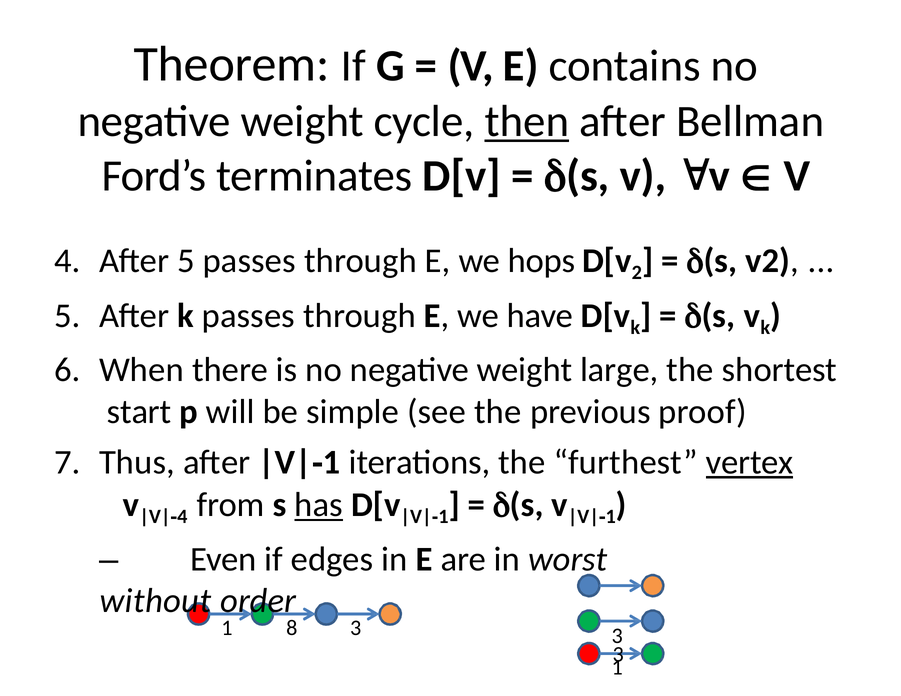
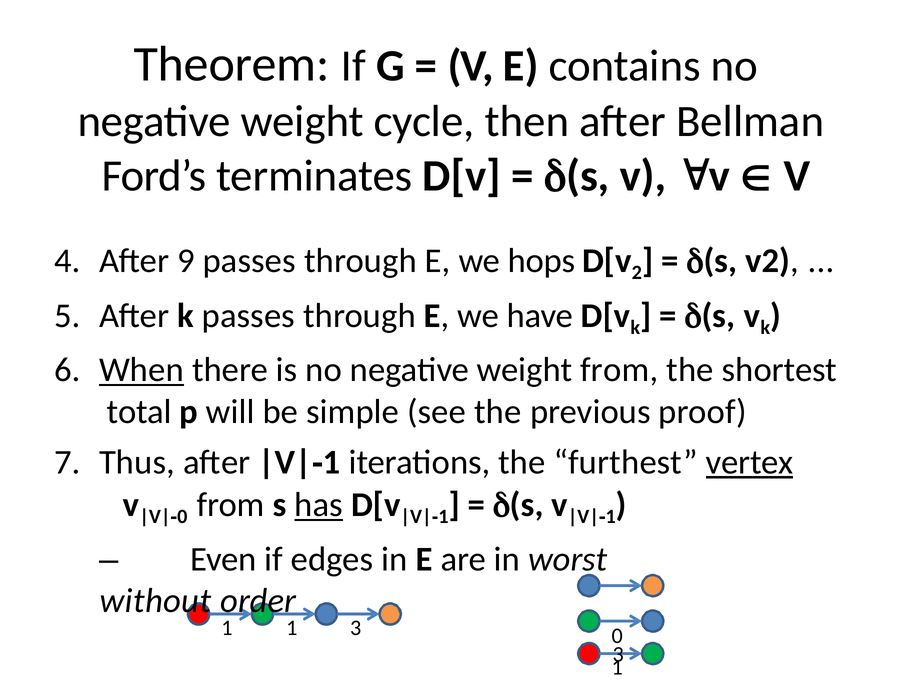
then underline: present -> none
After 5: 5 -> 9
When underline: none -> present
weight large: large -> from
start: start -> total
4 at (182, 517): 4 -> 0
1 8: 8 -> 1
3 3: 3 -> 0
